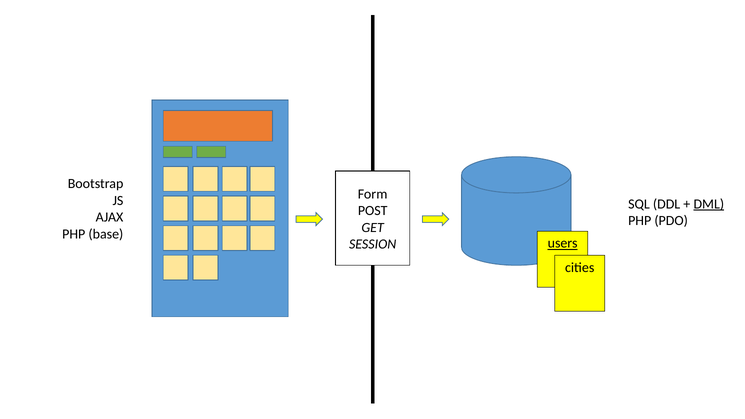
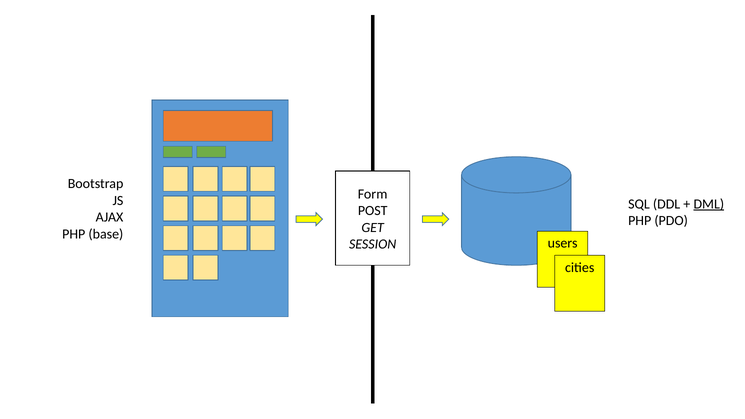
users underline: present -> none
